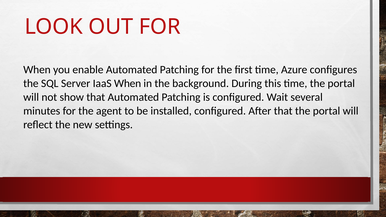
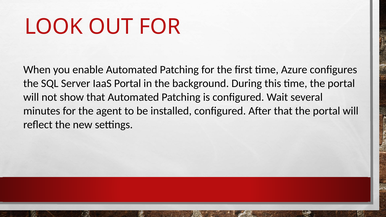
IaaS When: When -> Portal
